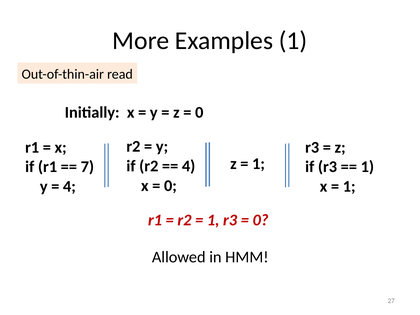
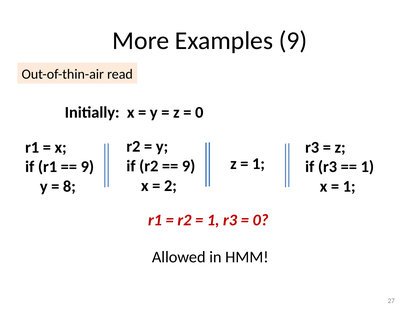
Examples 1: 1 -> 9
4 at (189, 166): 4 -> 9
7 at (87, 167): 7 -> 9
0 at (170, 186): 0 -> 2
4 at (69, 187): 4 -> 8
